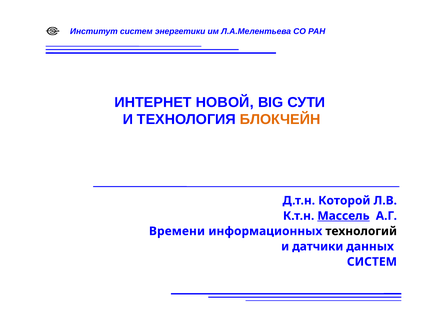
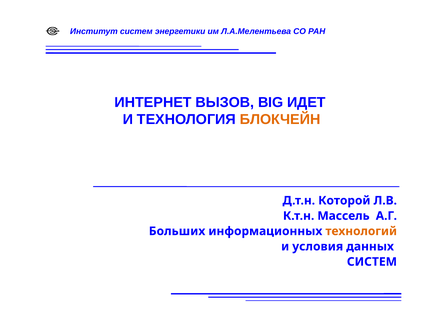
НОВОЙ: НОВОЙ -> ВЫЗОВ
СУТИ: СУТИ -> ИДЕТ
Массель underline: present -> none
Времени: Времени -> Больших
технологий colour: black -> orange
датчики: датчики -> условия
